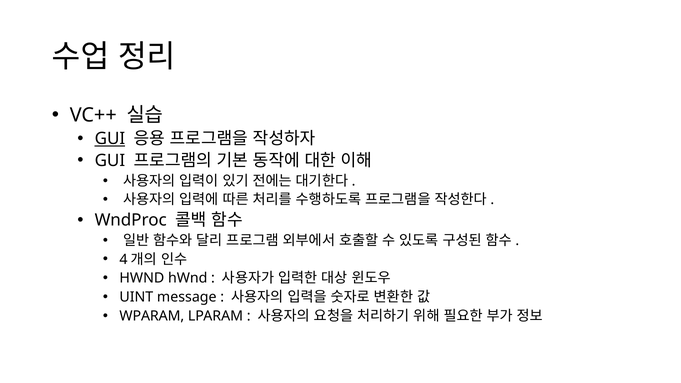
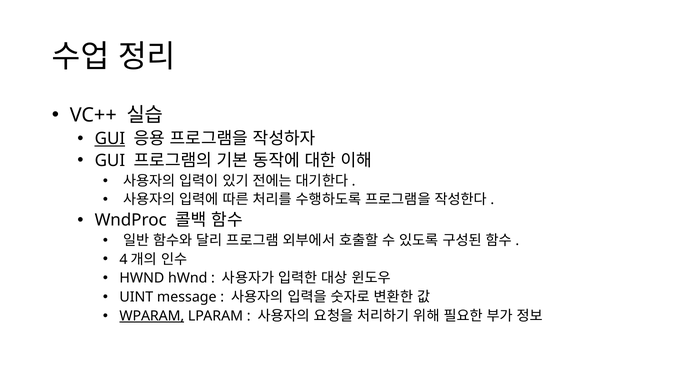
WPARAM underline: none -> present
